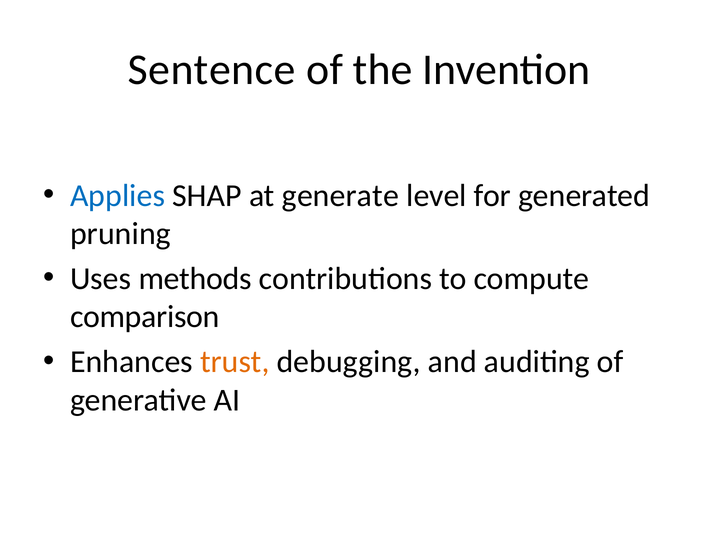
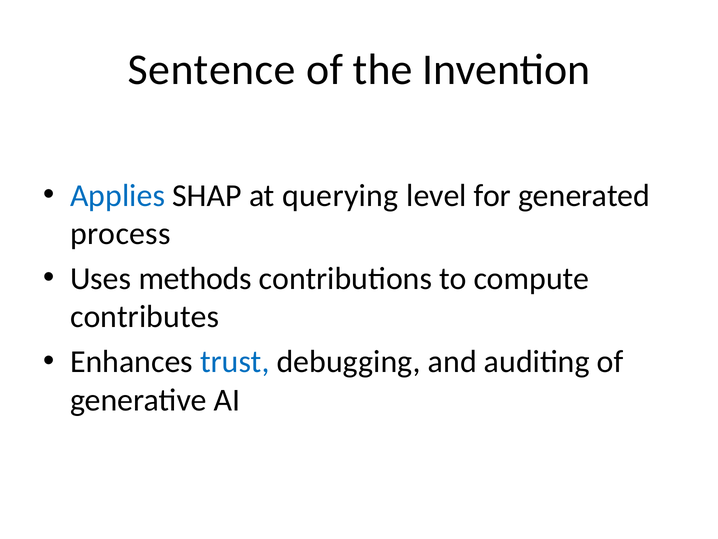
generate: generate -> querying
pruning: pruning -> process
comparison: comparison -> contributes
trust colour: orange -> blue
